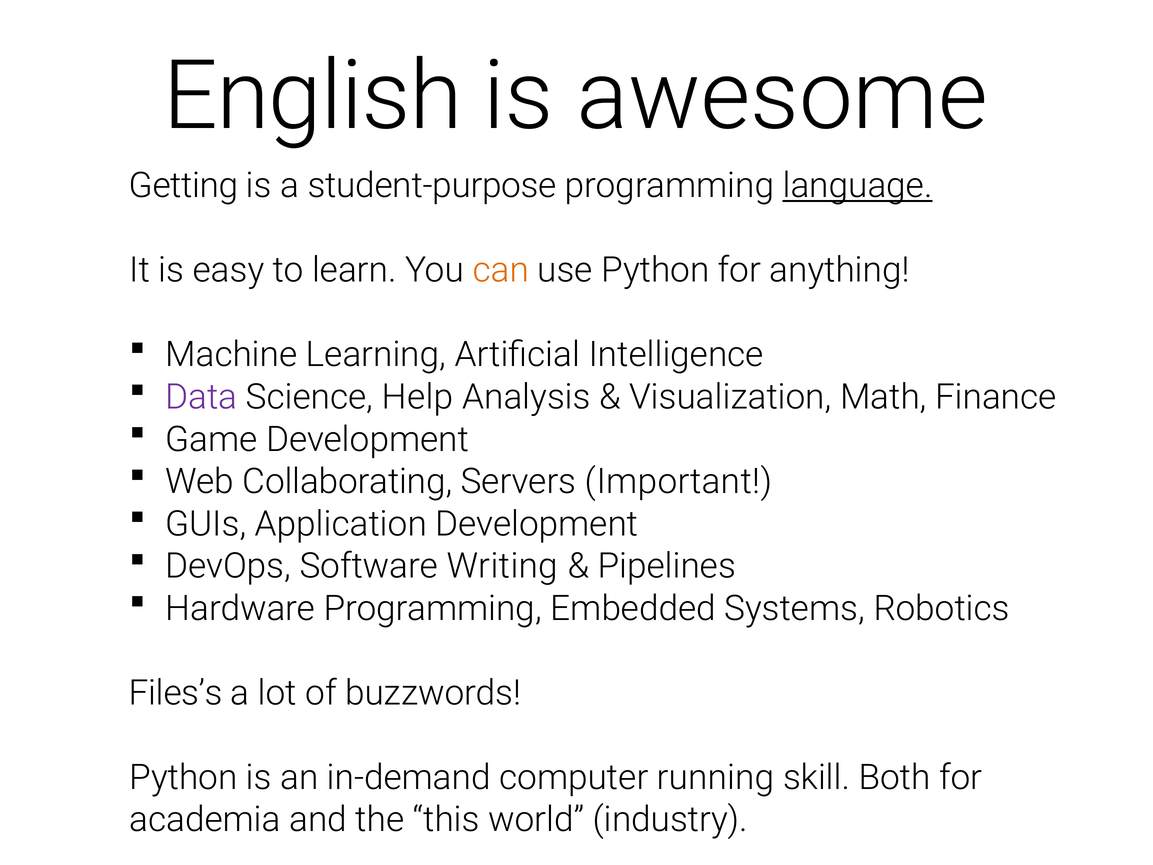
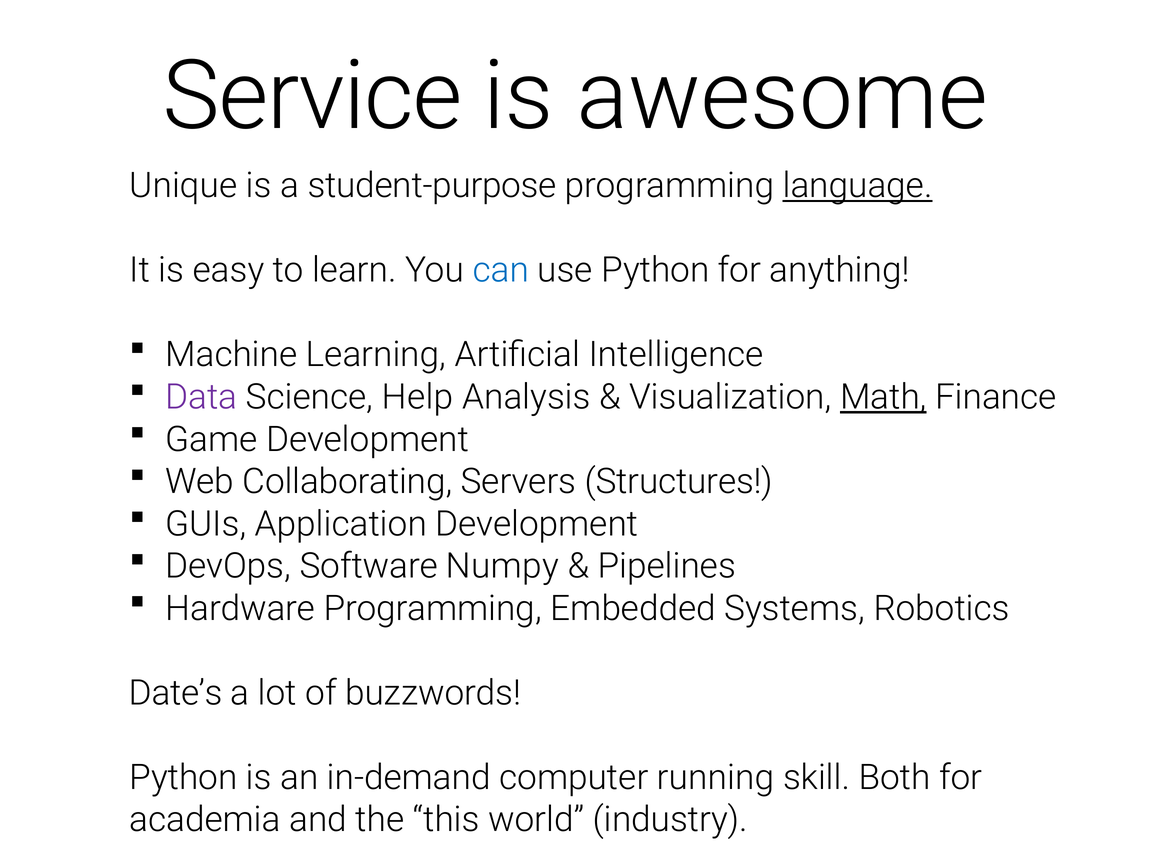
English: English -> Service
Getting: Getting -> Unique
can colour: orange -> blue
Math underline: none -> present
Important: Important -> Structures
Writing: Writing -> Numpy
Files’s: Files’s -> Date’s
